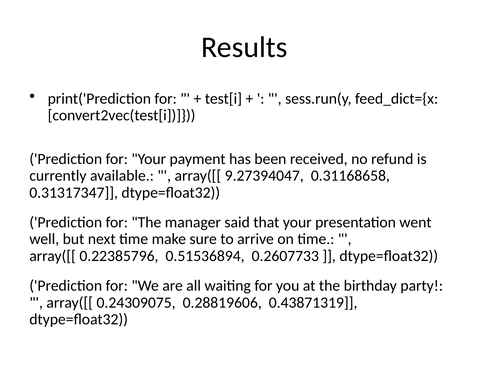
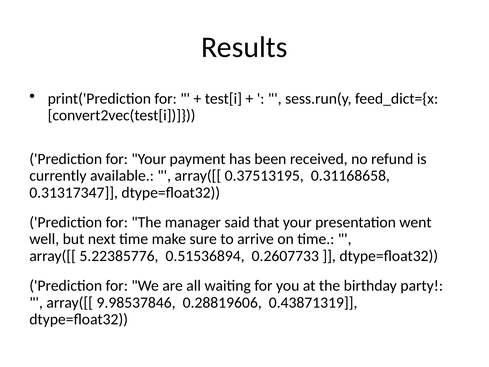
9.27394047: 9.27394047 -> 0.37513195
0.22385796: 0.22385796 -> 5.22385776
0.24309075: 0.24309075 -> 9.98537846
